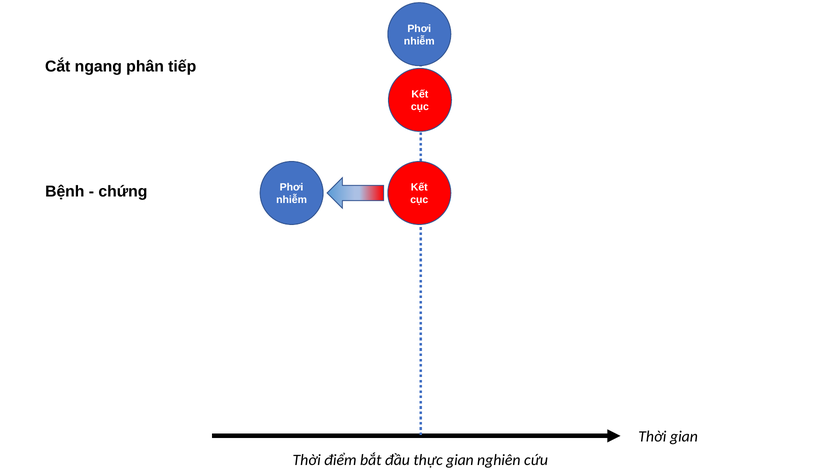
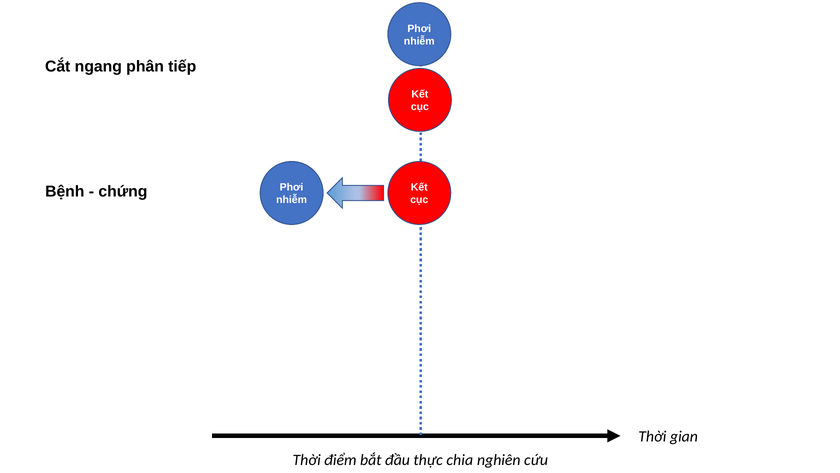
thực gian: gian -> chia
